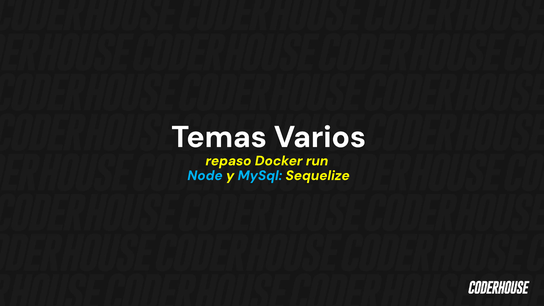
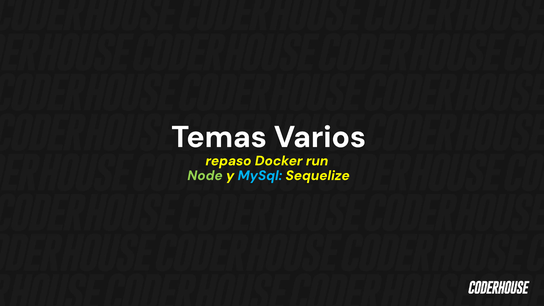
Node colour: light blue -> light green
